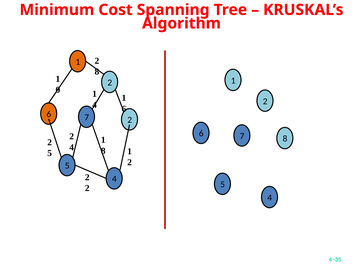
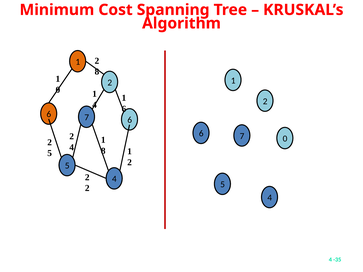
7 2: 2 -> 6
7 8: 8 -> 0
